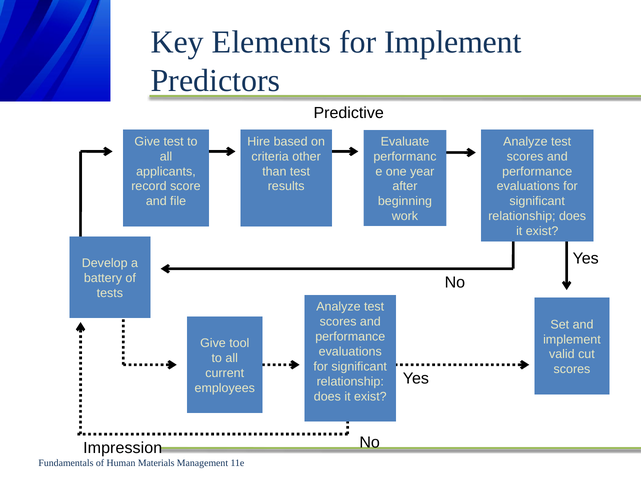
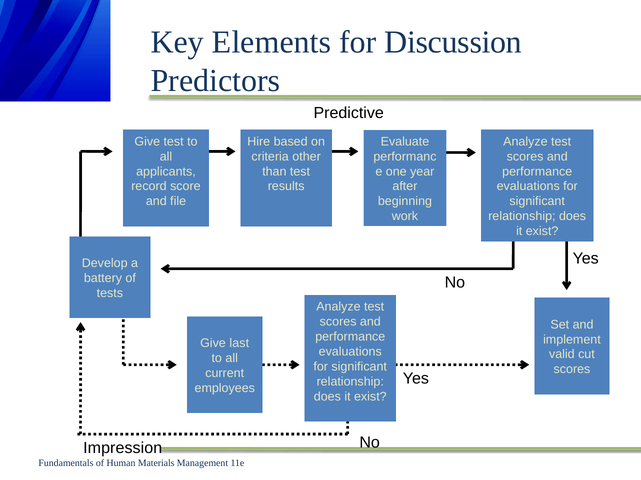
for Implement: Implement -> Discussion
tool: tool -> last
